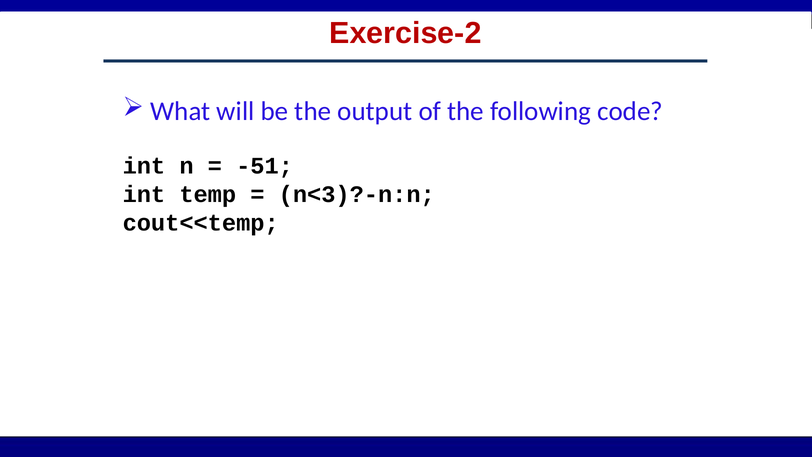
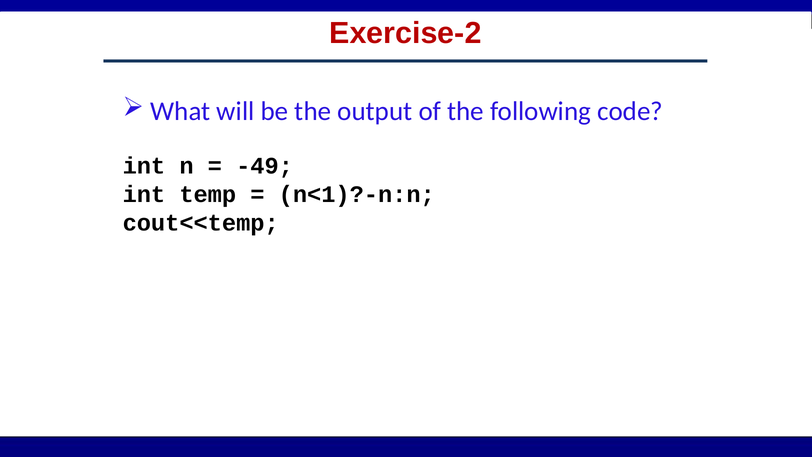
-51: -51 -> -49
n<3)?-n:n: n<3)?-n:n -> n<1)?-n:n
